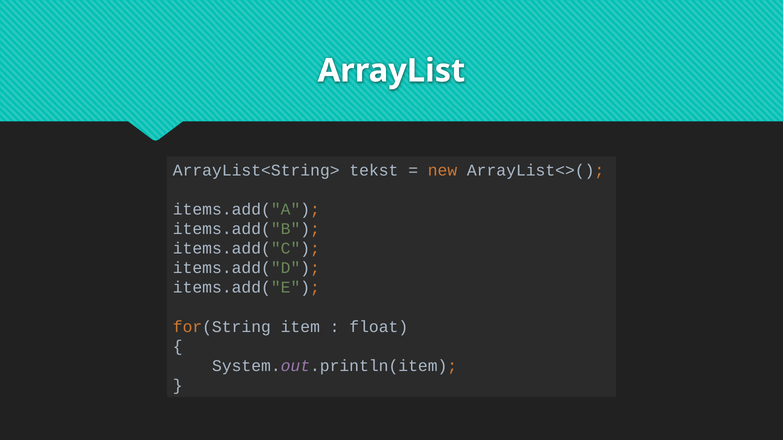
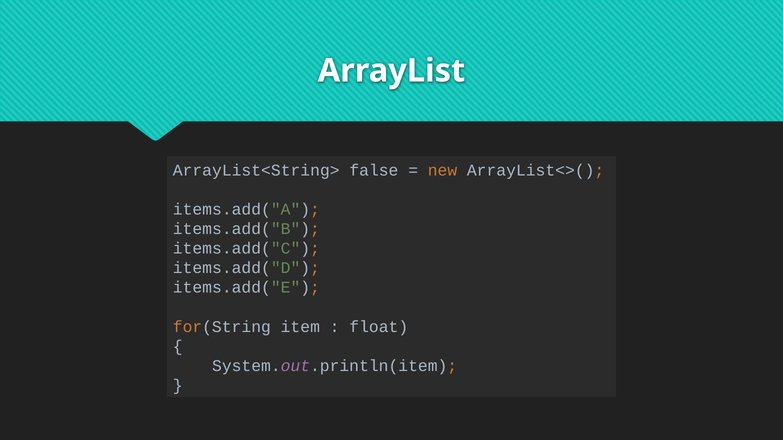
tekst: tekst -> false
